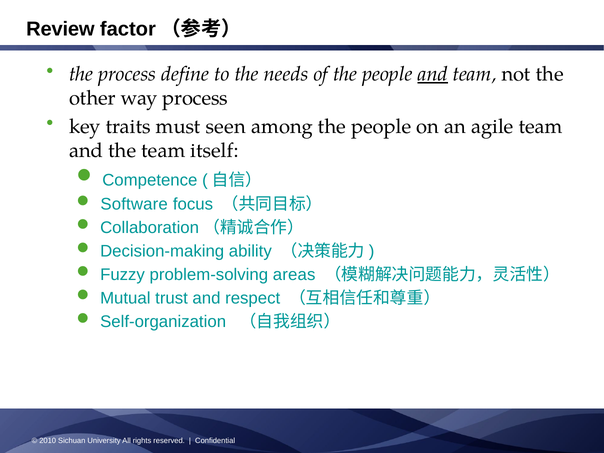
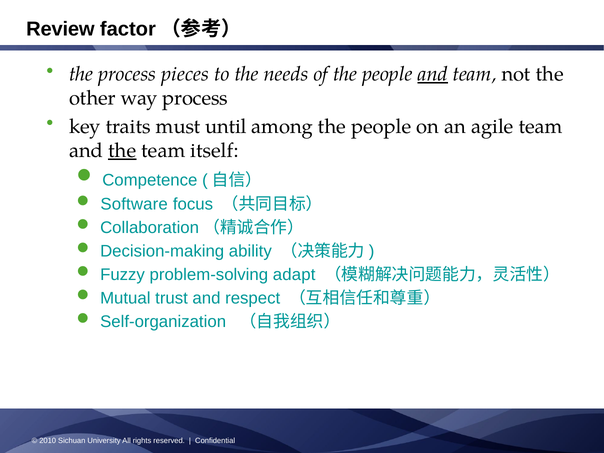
define: define -> pieces
seen: seen -> until
the at (122, 151) underline: none -> present
areas: areas -> adapt
